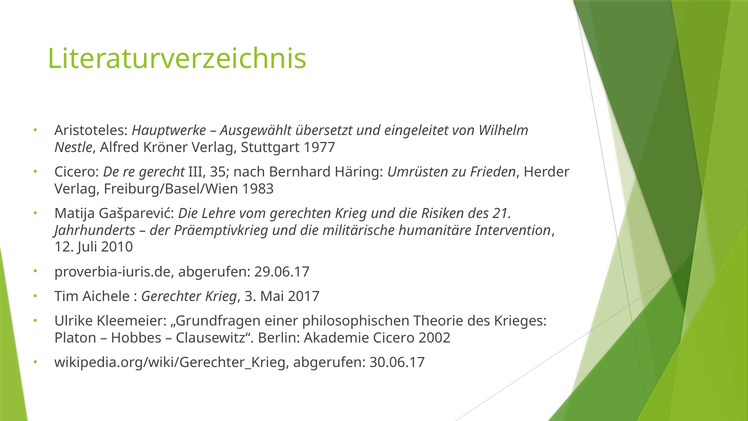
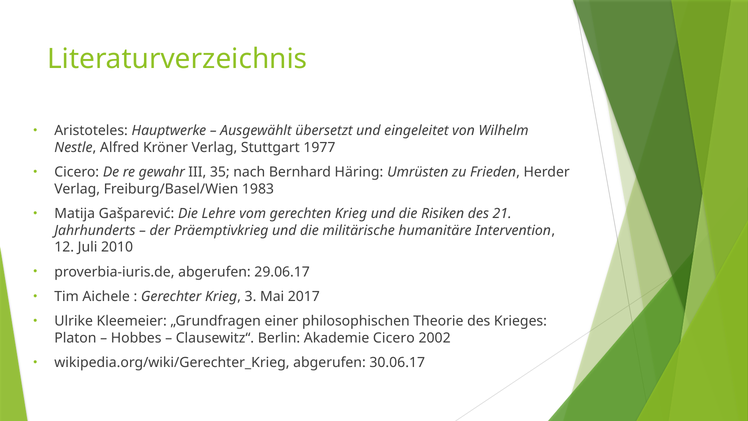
gerecht: gerecht -> gewahr
